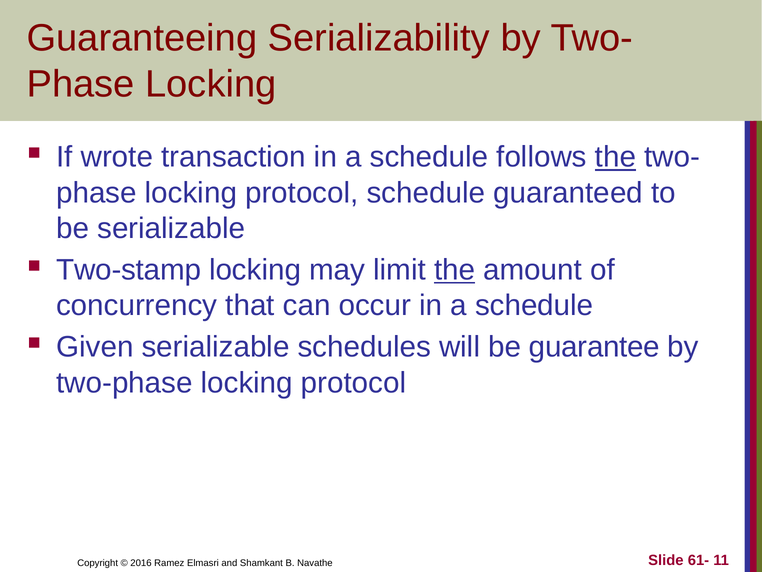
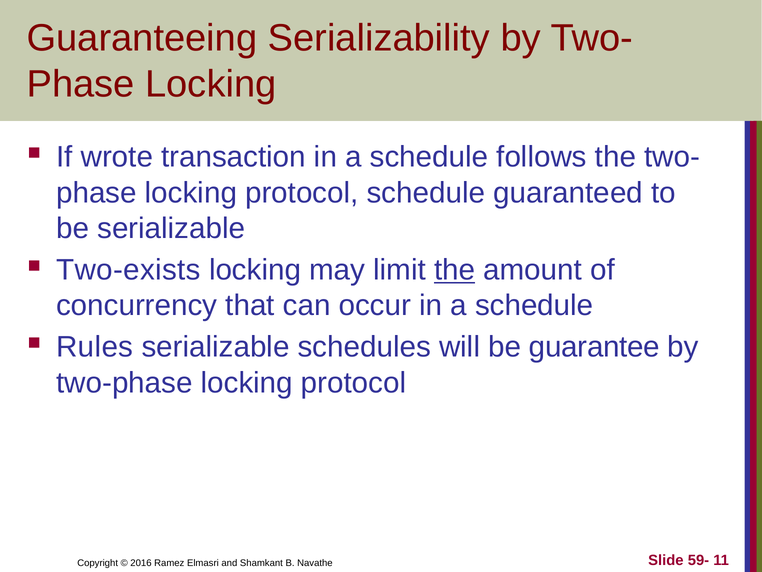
the at (615, 157) underline: present -> none
Two-stamp: Two-stamp -> Two-exists
Given: Given -> Rules
61-: 61- -> 59-
